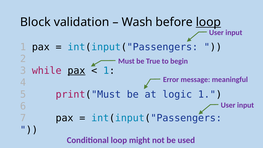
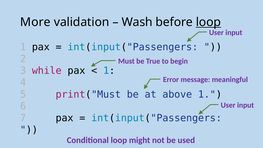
Block: Block -> More
pax at (76, 71) underline: present -> none
logic: logic -> above
